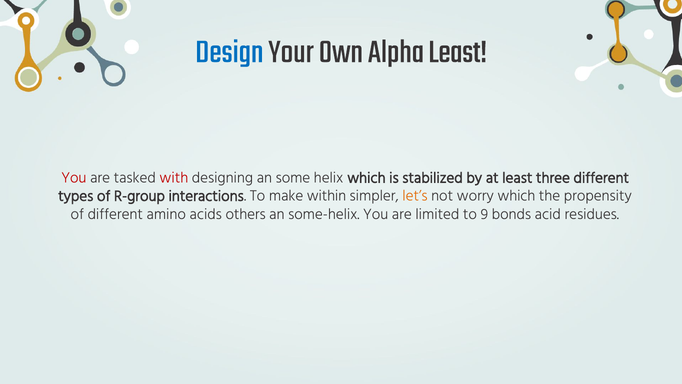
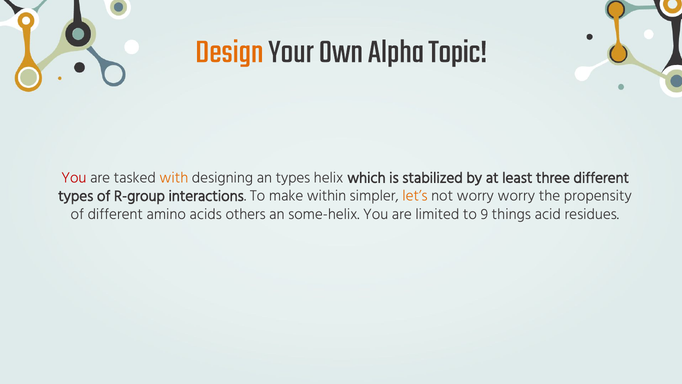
Design colour: blue -> orange
Alpha Least: Least -> Topic
with colour: red -> orange
an some: some -> types
worry which: which -> worry
bonds: bonds -> things
